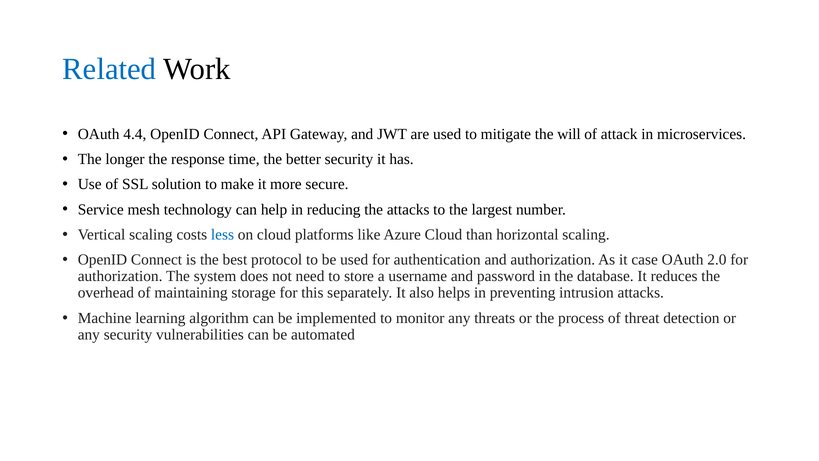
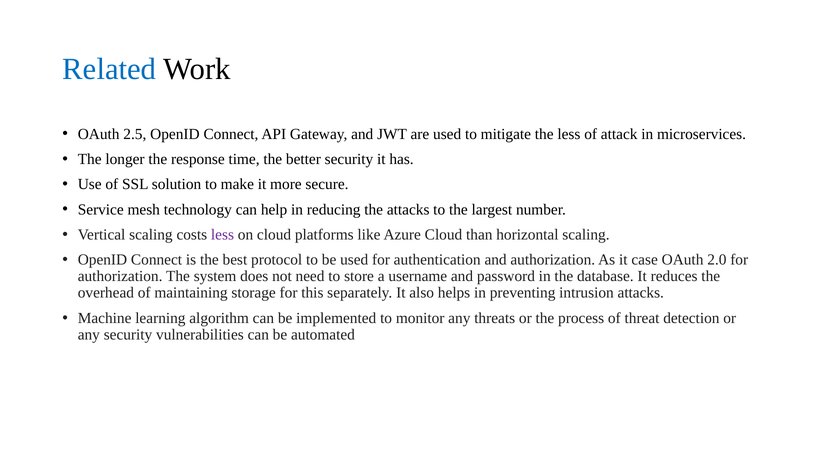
4.4: 4.4 -> 2.5
the will: will -> less
less at (222, 234) colour: blue -> purple
